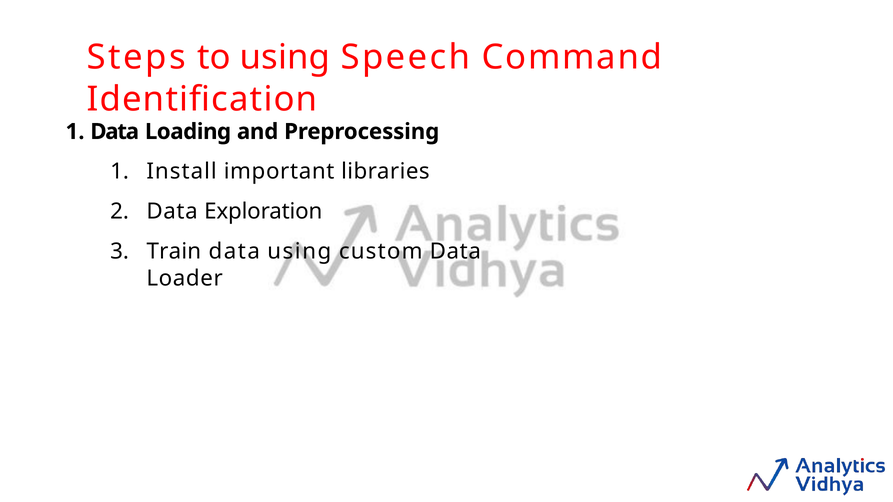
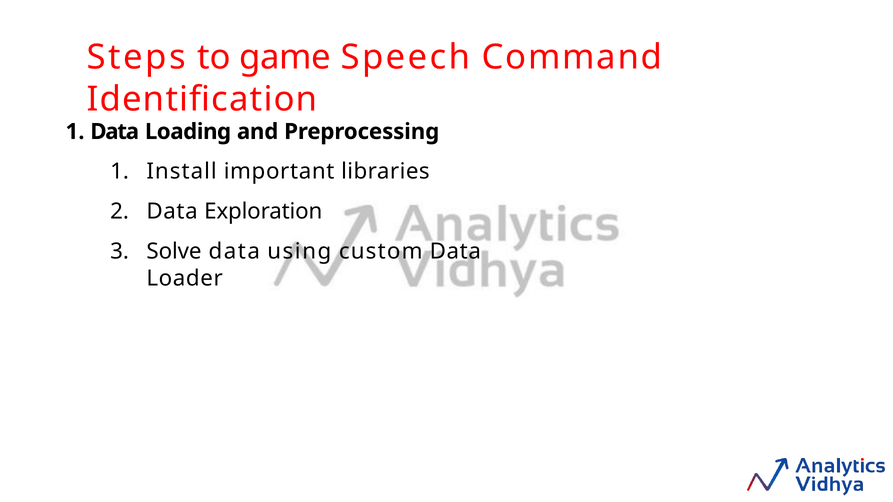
to using: using -> game
Train: Train -> Solve
